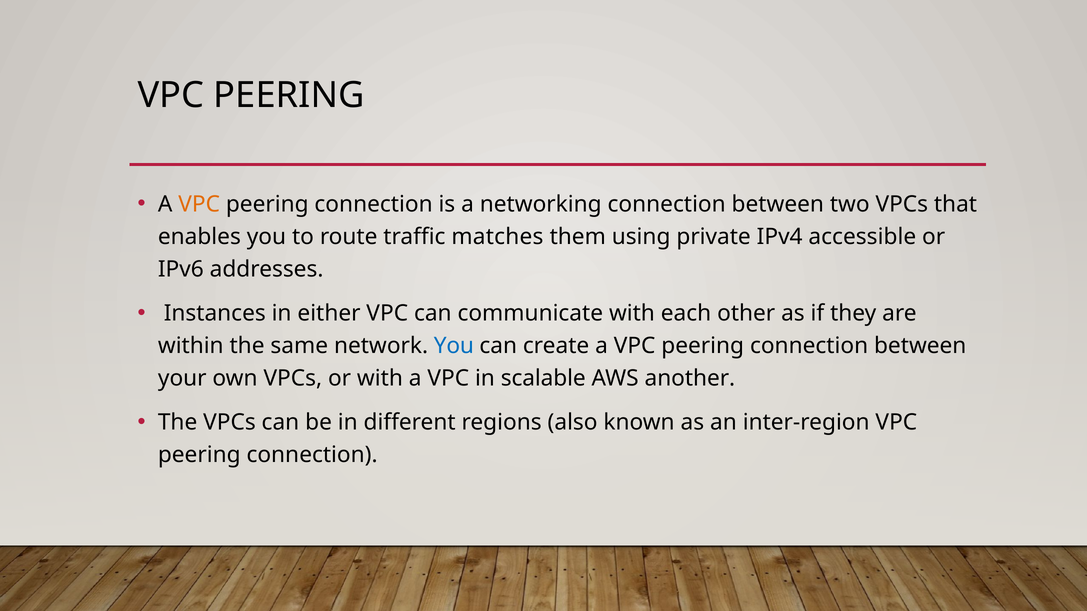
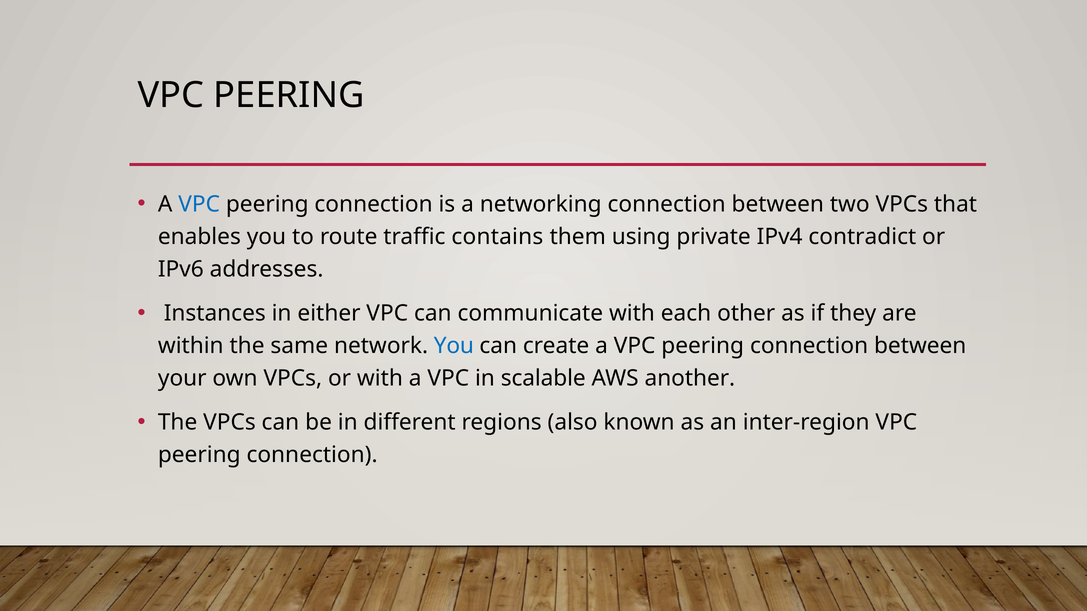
VPC at (199, 204) colour: orange -> blue
matches: matches -> contains
accessible: accessible -> contradict
